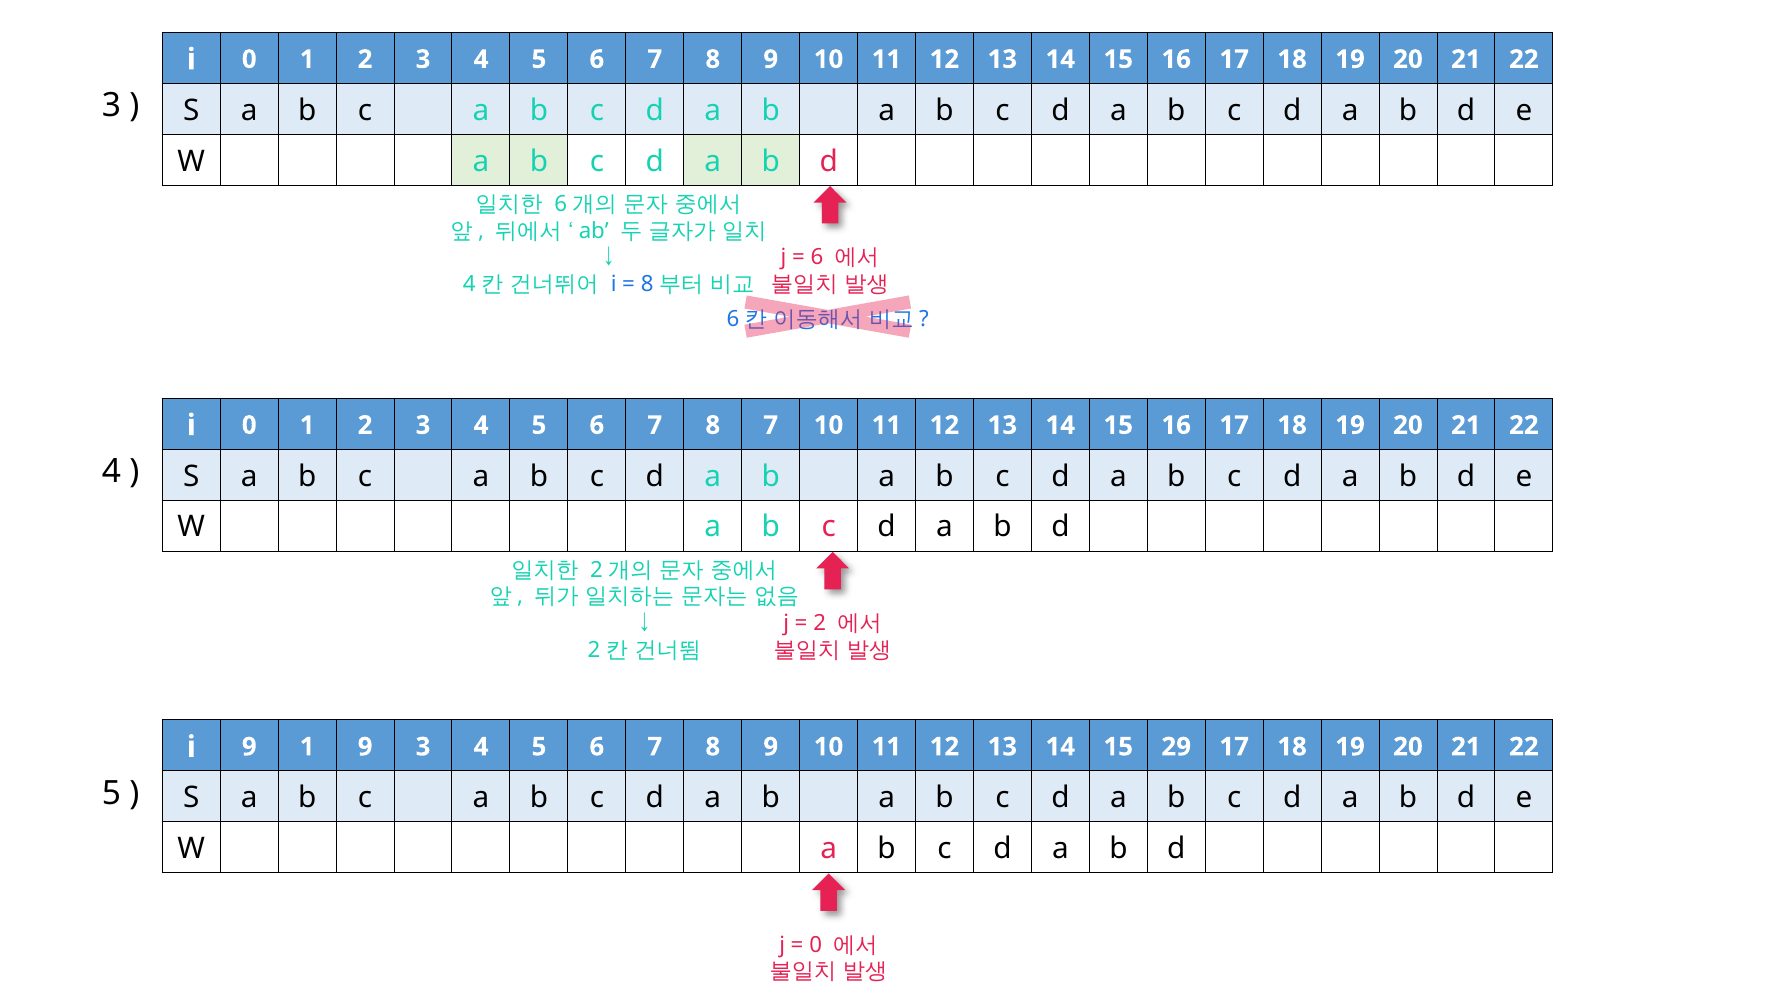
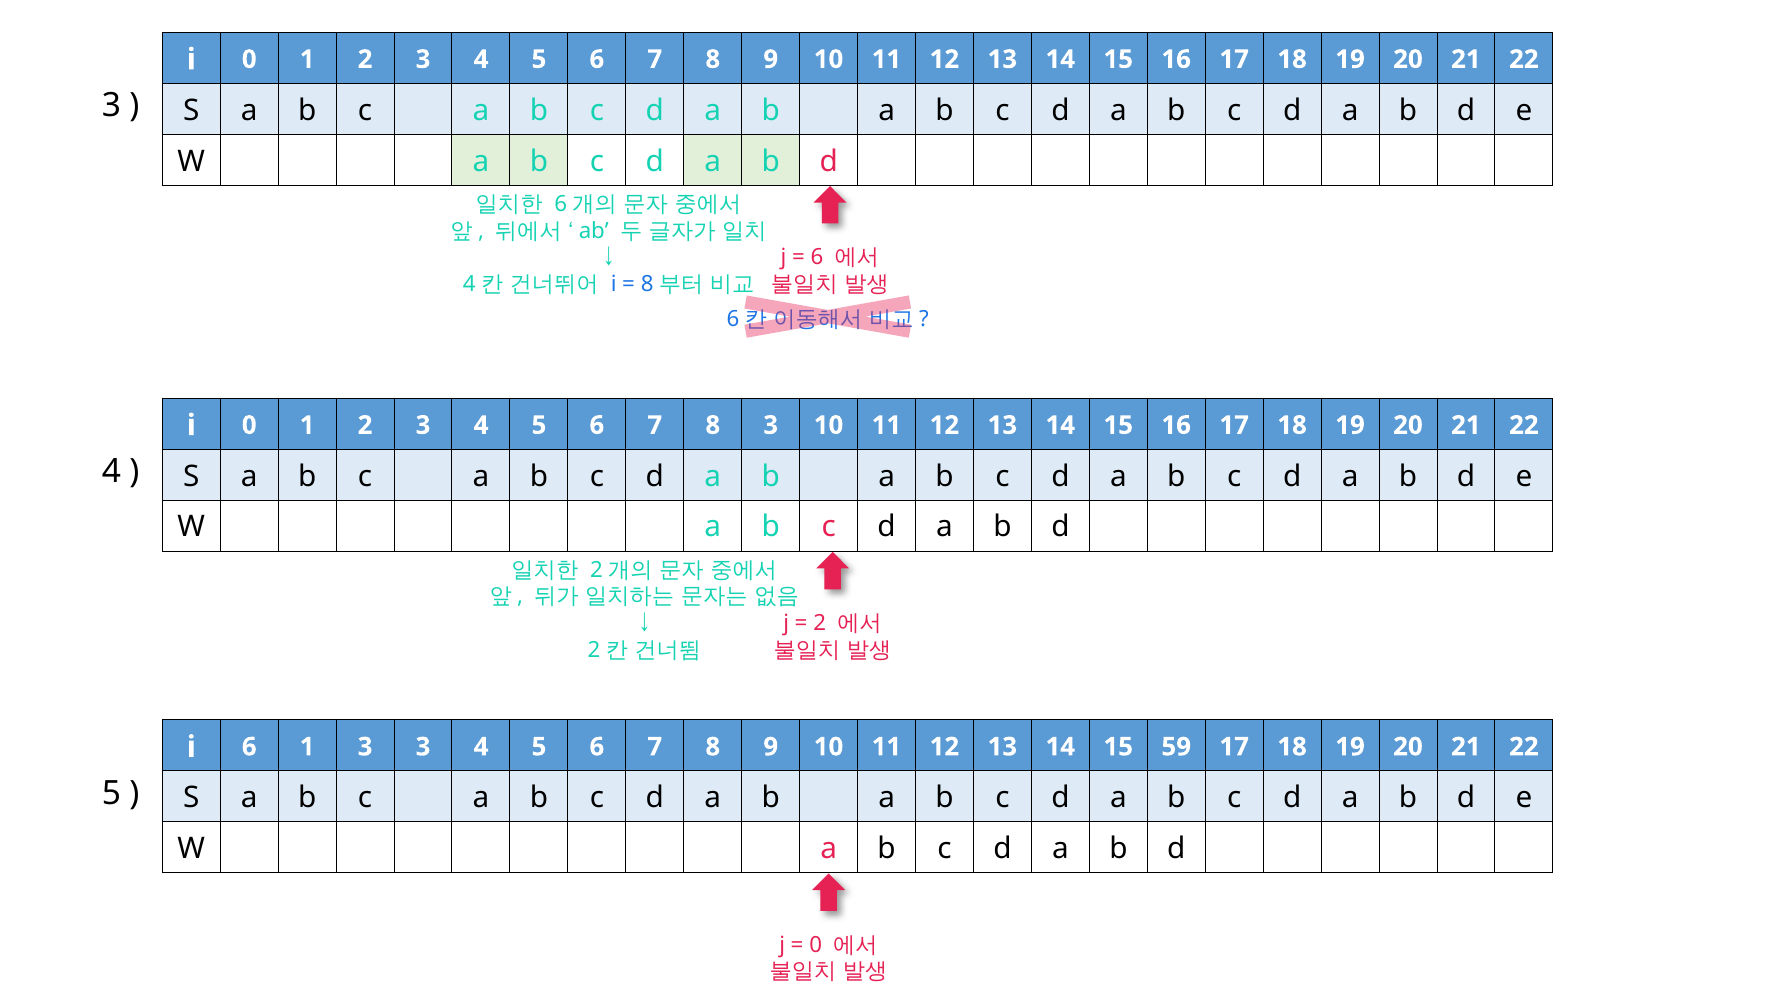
8 7: 7 -> 3
i 9: 9 -> 6
1 9: 9 -> 3
29: 29 -> 59
